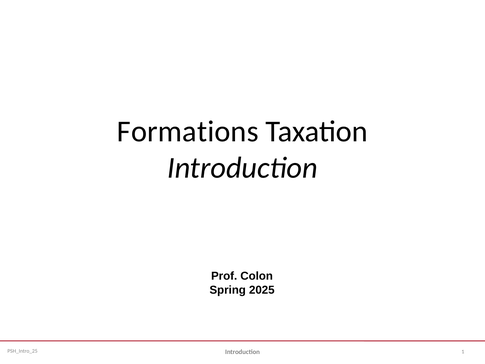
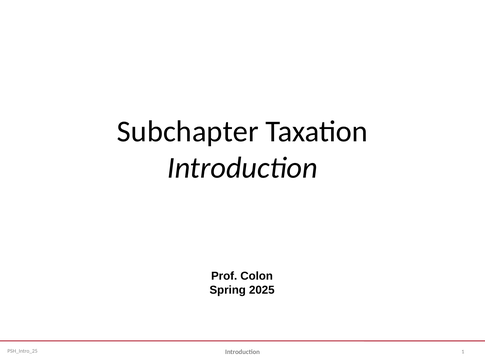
Formations: Formations -> Subchapter
